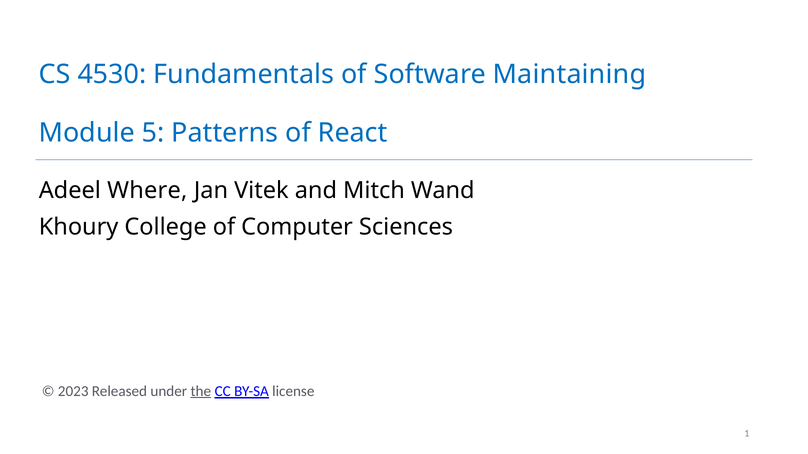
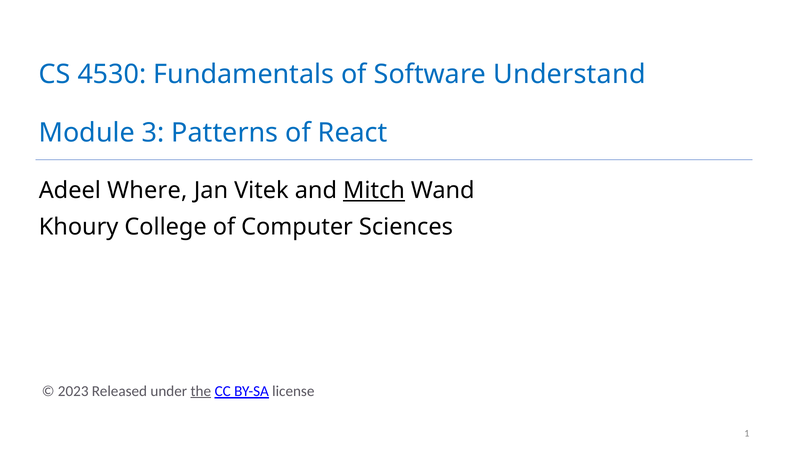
Maintaining: Maintaining -> Understand
5: 5 -> 3
Mitch underline: none -> present
